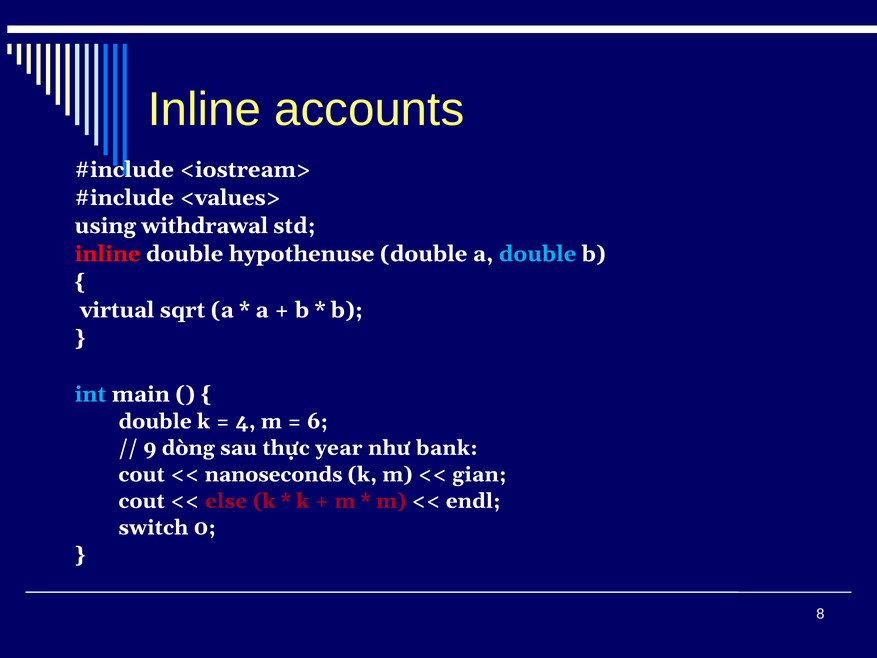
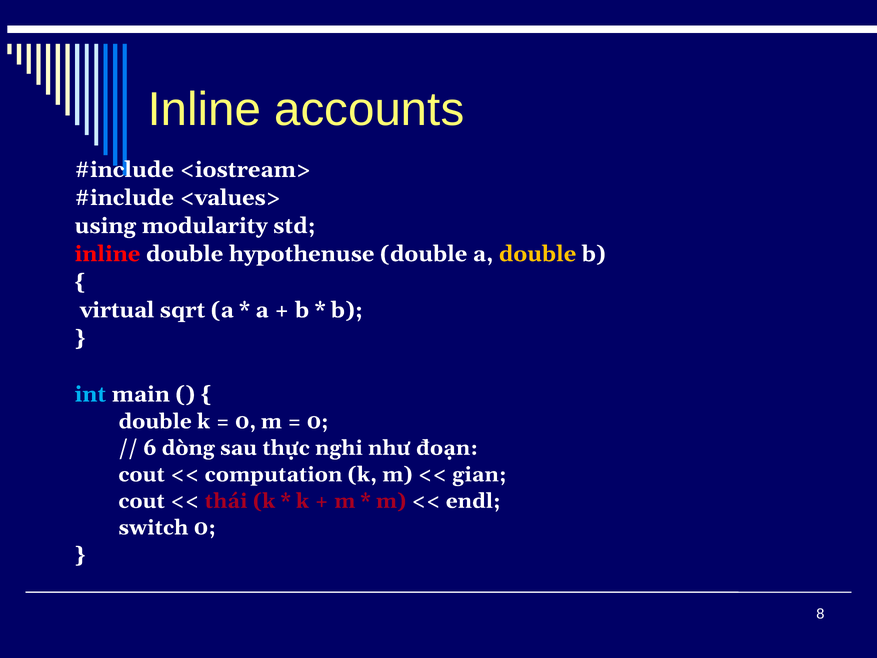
withdrawal: withdrawal -> modularity
double at (538, 254) colour: light blue -> yellow
4 at (245, 421): 4 -> 0
6 at (318, 421): 6 -> 0
9: 9 -> 6
year: year -> nghi
bank: bank -> đoạn
nanoseconds: nanoseconds -> computation
else: else -> thái
